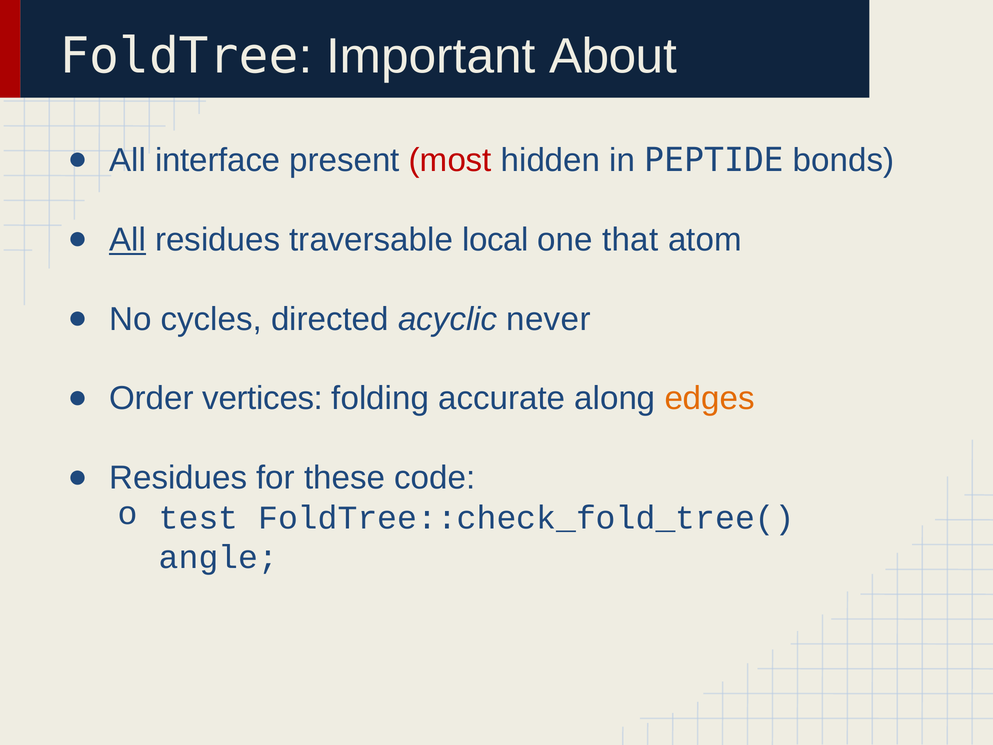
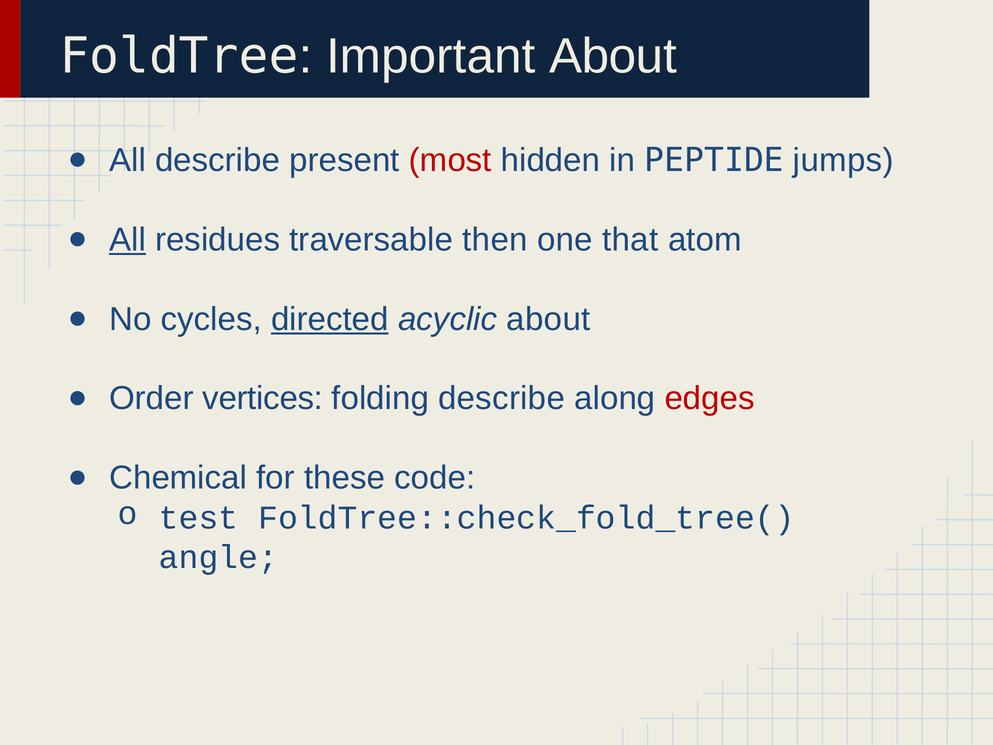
All interface: interface -> describe
bonds: bonds -> jumps
local: local -> then
directed underline: none -> present
acyclic never: never -> about
folding accurate: accurate -> describe
edges colour: orange -> red
Residues at (178, 478): Residues -> Chemical
